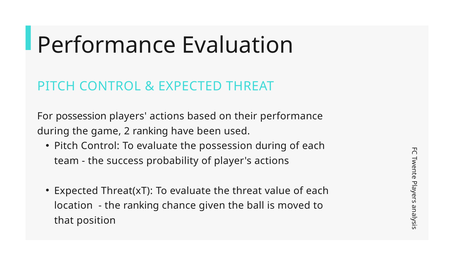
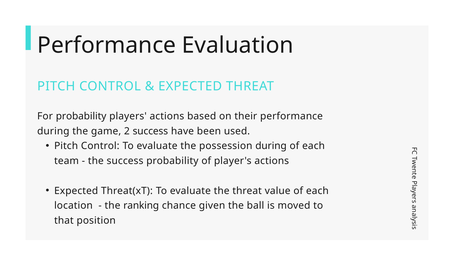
For possession: possession -> probability
2 ranking: ranking -> success
